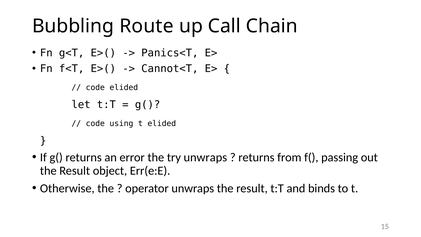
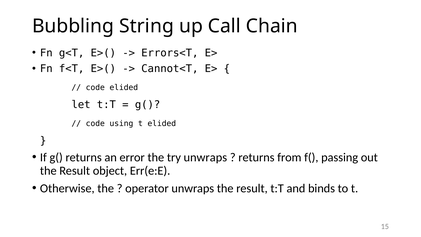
Route: Route -> String
Panics<T: Panics<T -> Errors<T
